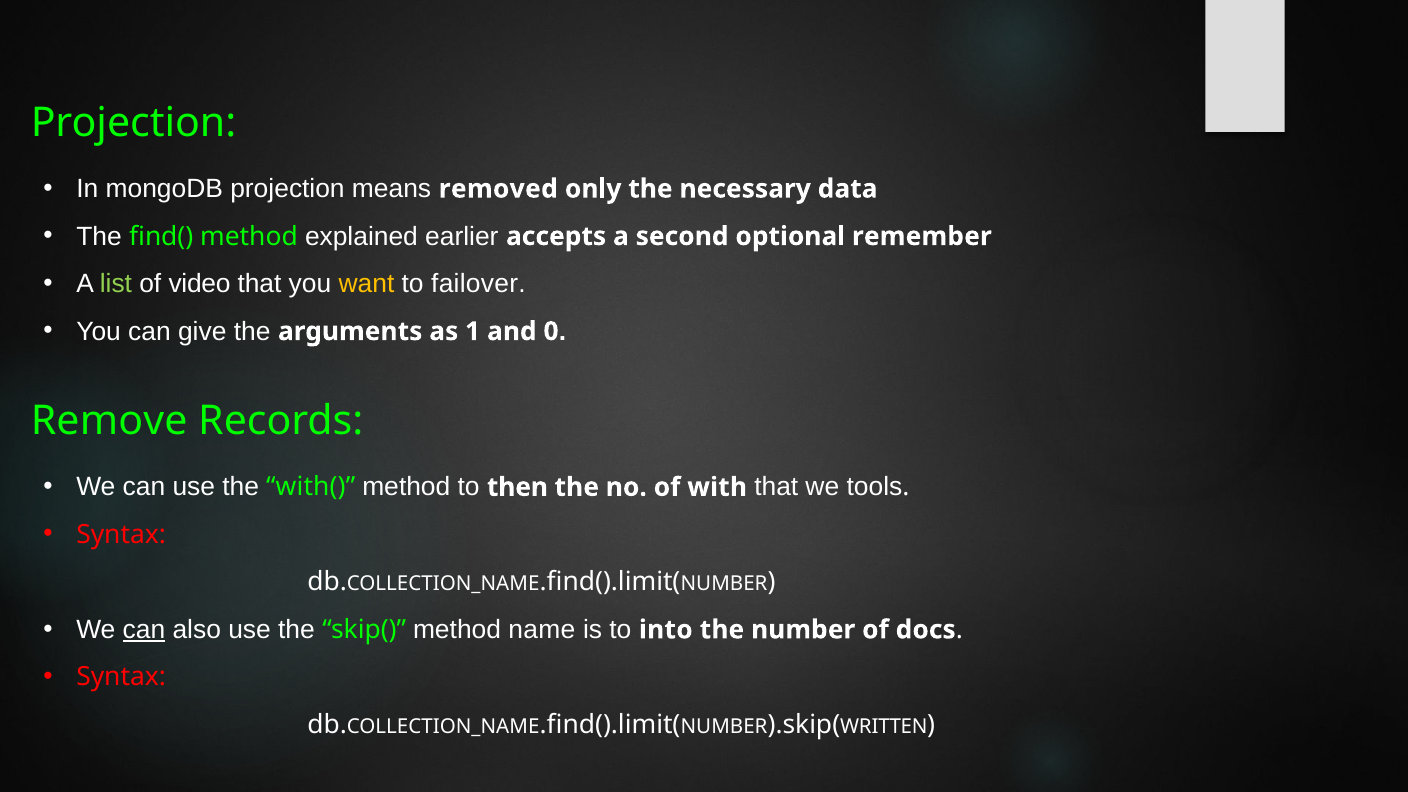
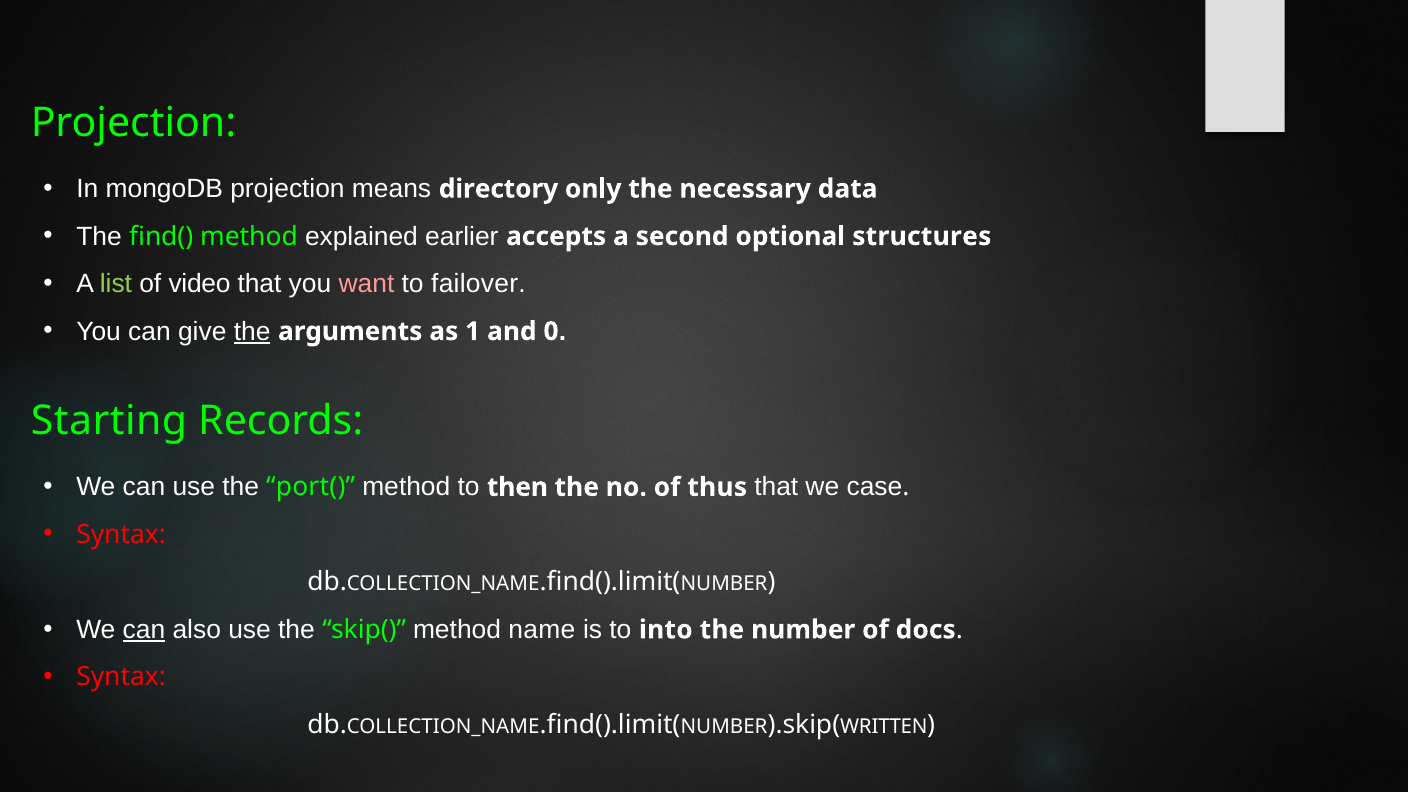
removed: removed -> directory
remember: remember -> structures
want colour: yellow -> pink
the at (252, 331) underline: none -> present
Remove: Remove -> Starting
with(: with( -> port(
with: with -> thus
tools: tools -> case
